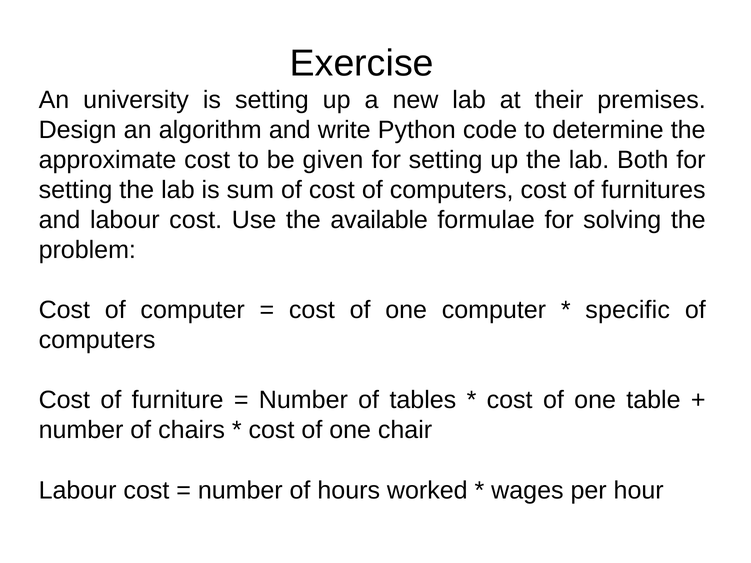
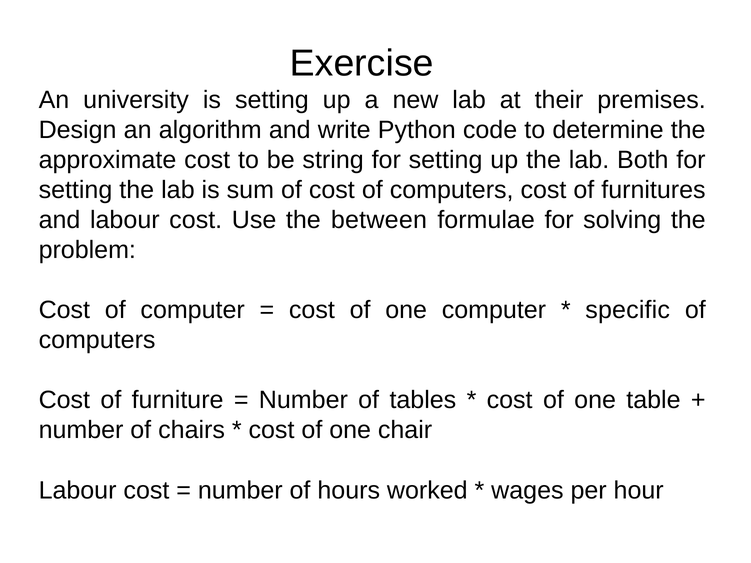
given: given -> string
available: available -> between
